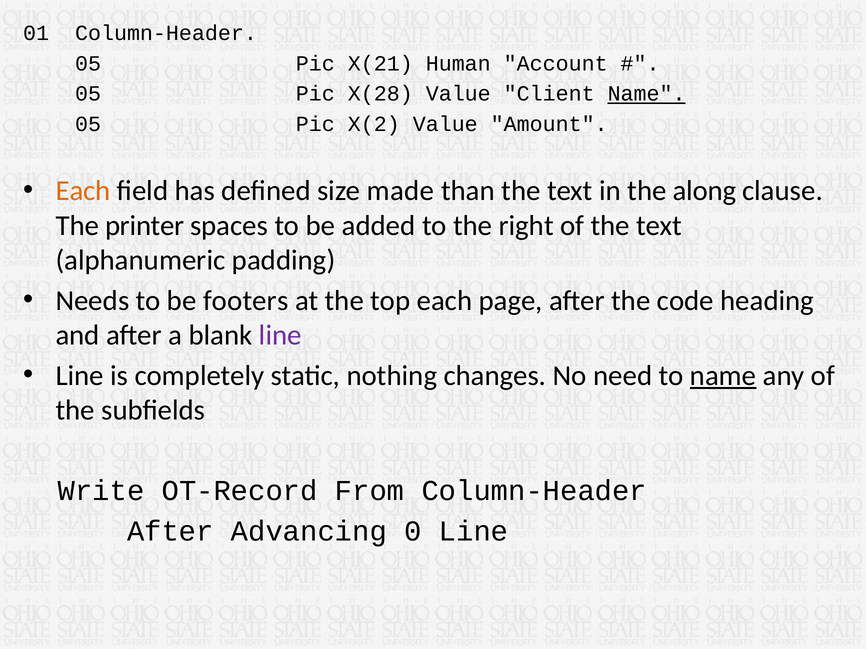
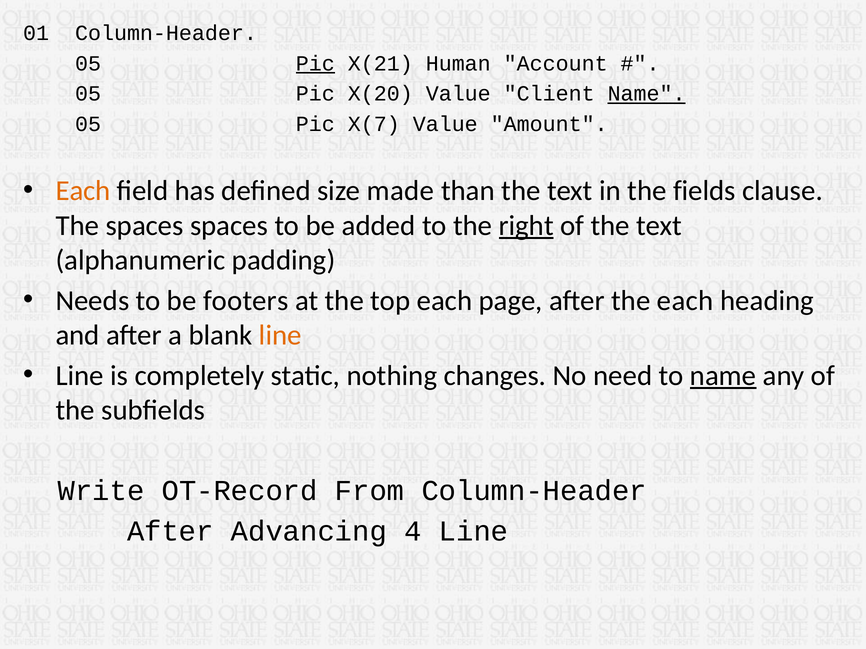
Pic at (315, 64) underline: none -> present
X(28: X(28 -> X(20
X(2: X(2 -> X(7
along: along -> fields
The printer: printer -> spaces
right underline: none -> present
the code: code -> each
line at (280, 335) colour: purple -> orange
0: 0 -> 4
